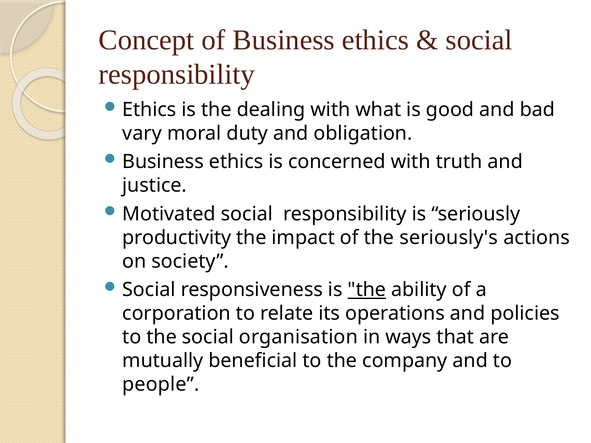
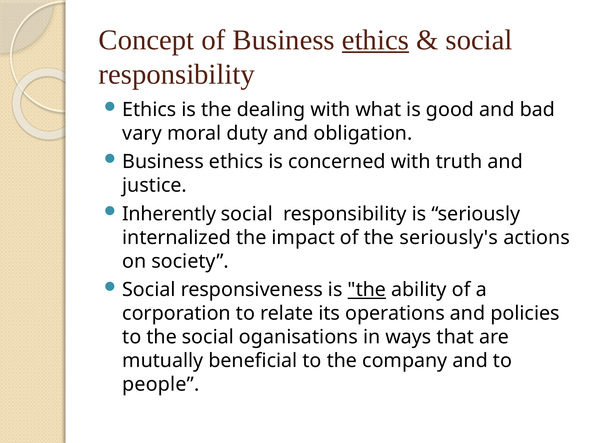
ethics at (375, 40) underline: none -> present
Motivated: Motivated -> Inherently
productivity: productivity -> internalized
organisation: organisation -> oganisations
